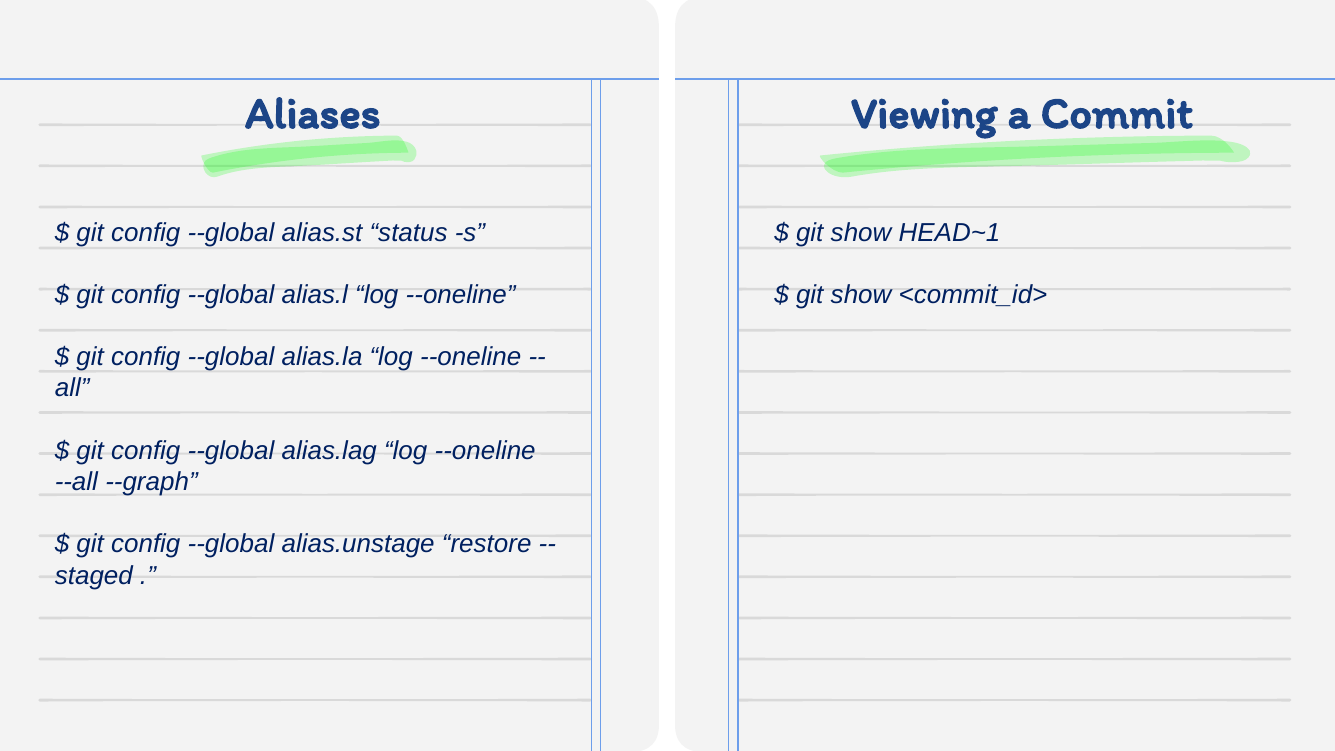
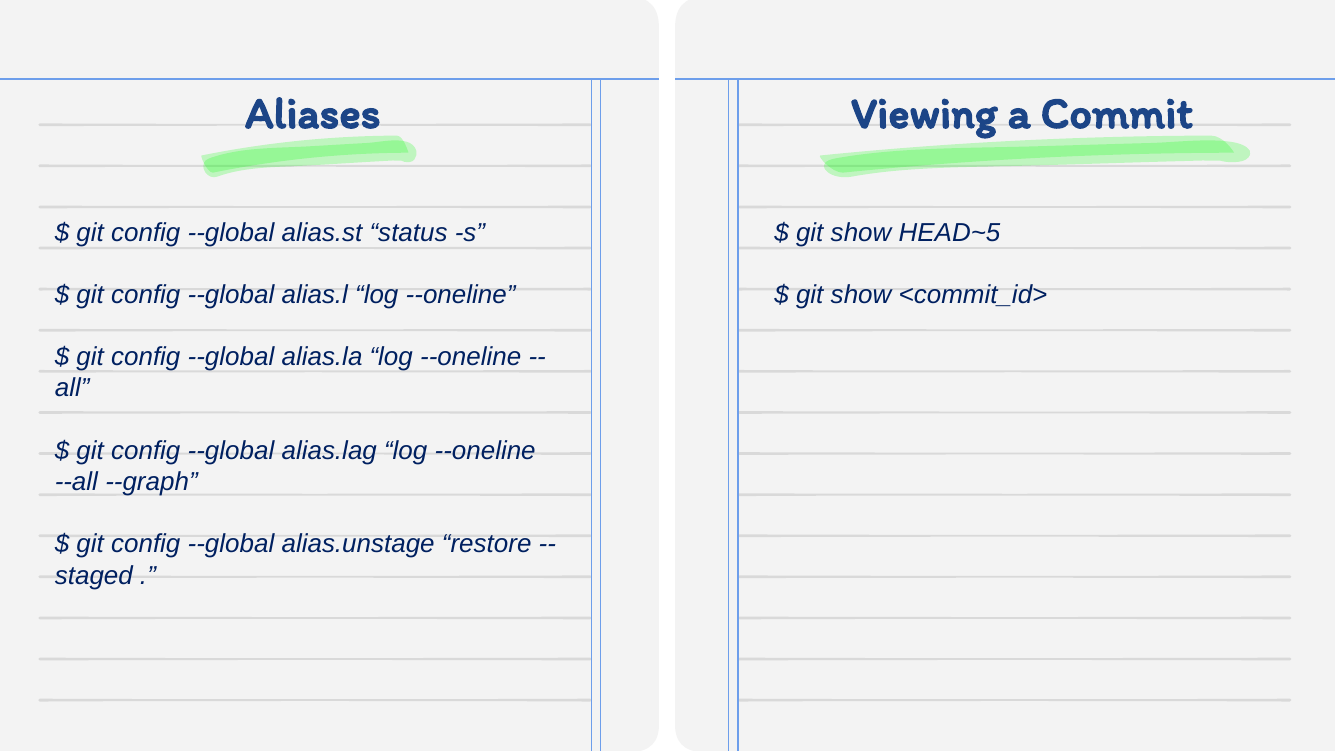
HEAD~1: HEAD~1 -> HEAD~5
